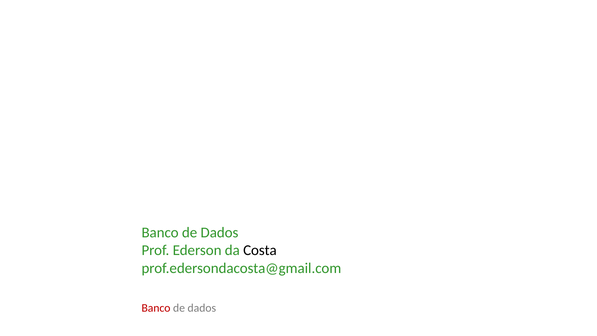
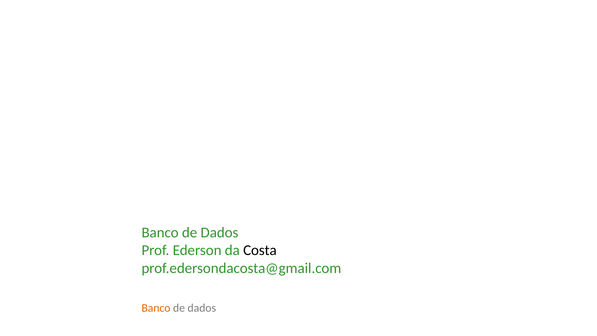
Banco at (156, 308) colour: red -> orange
